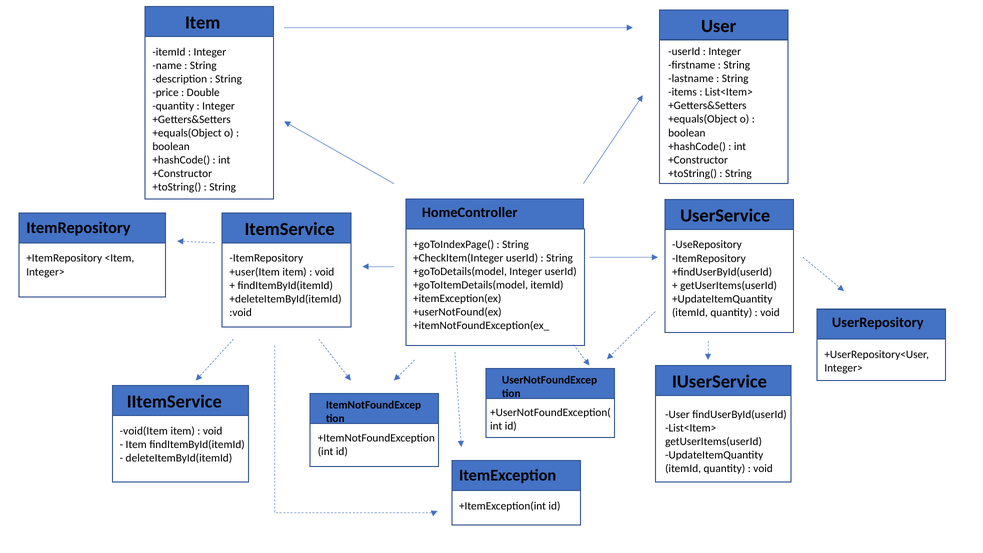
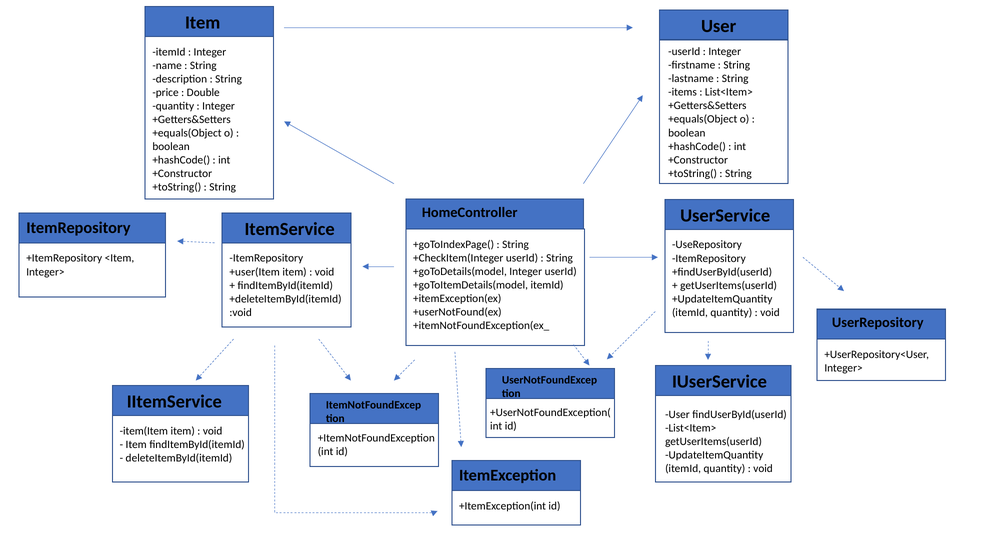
void(Item: void(Item -> item(Item
